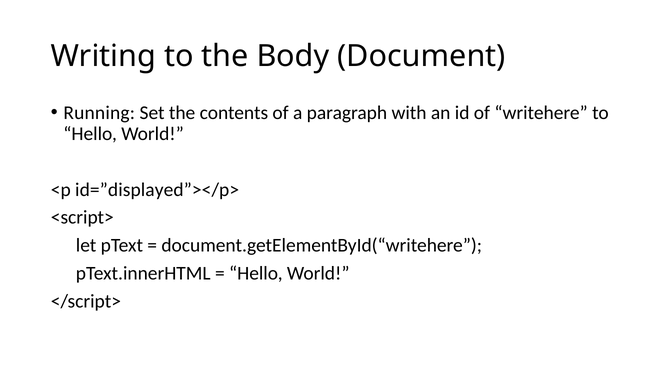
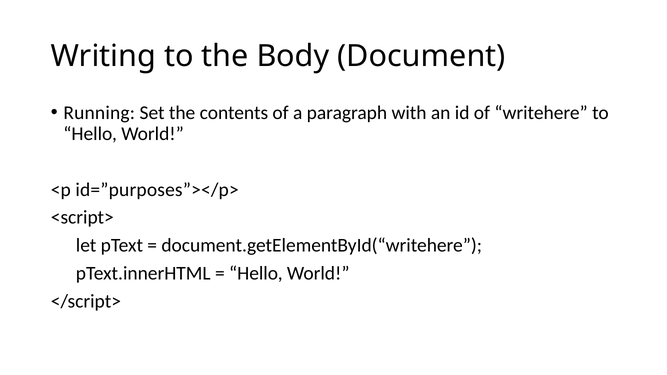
id=”displayed”></p>: id=”displayed”></p> -> id=”purposes”></p>
